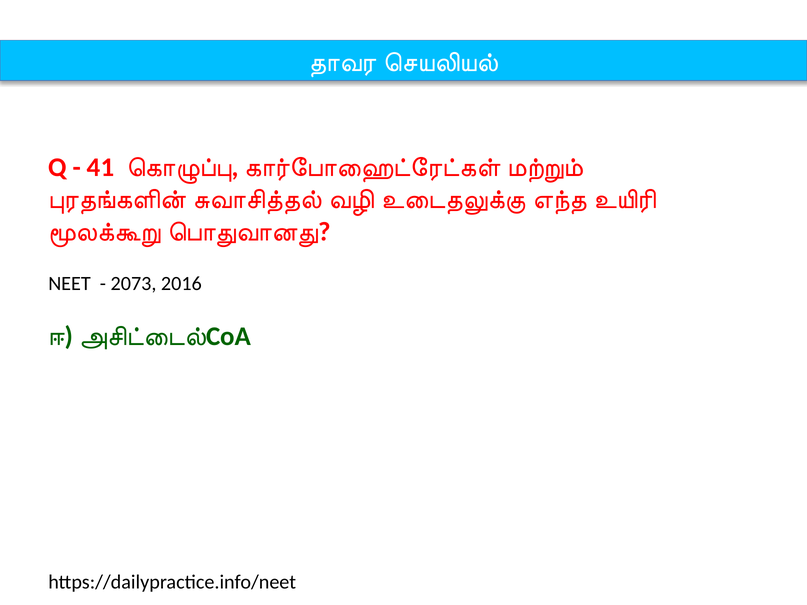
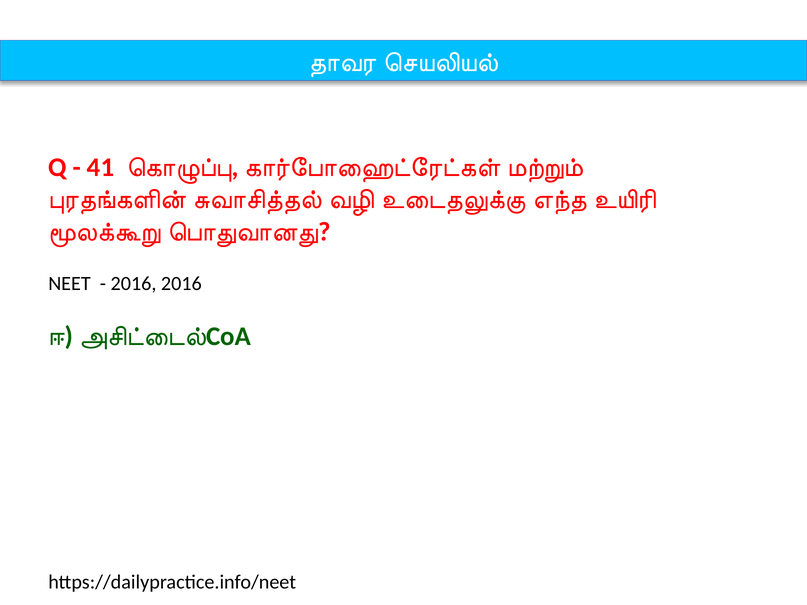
2073 at (134, 284): 2073 -> 2016
